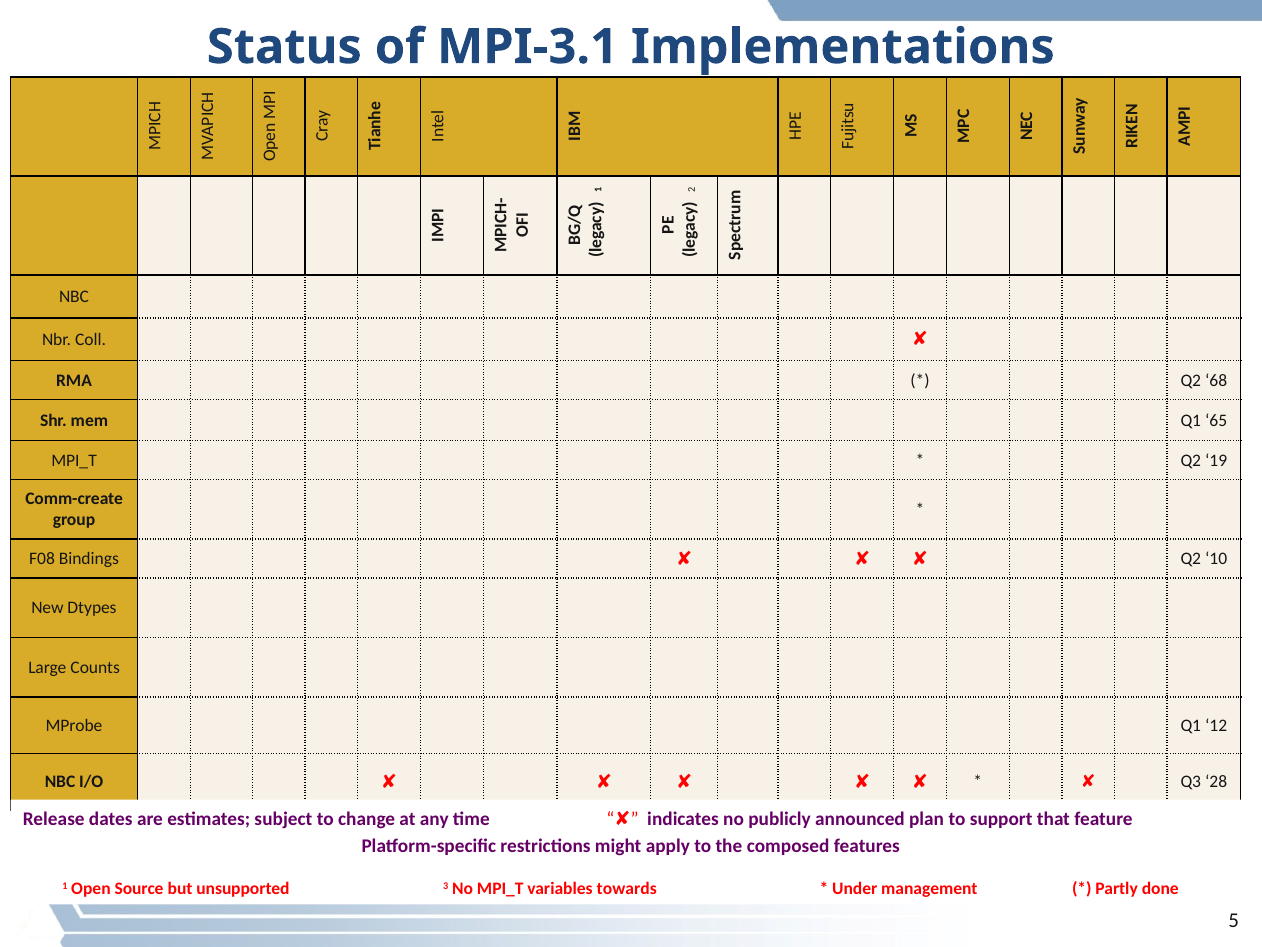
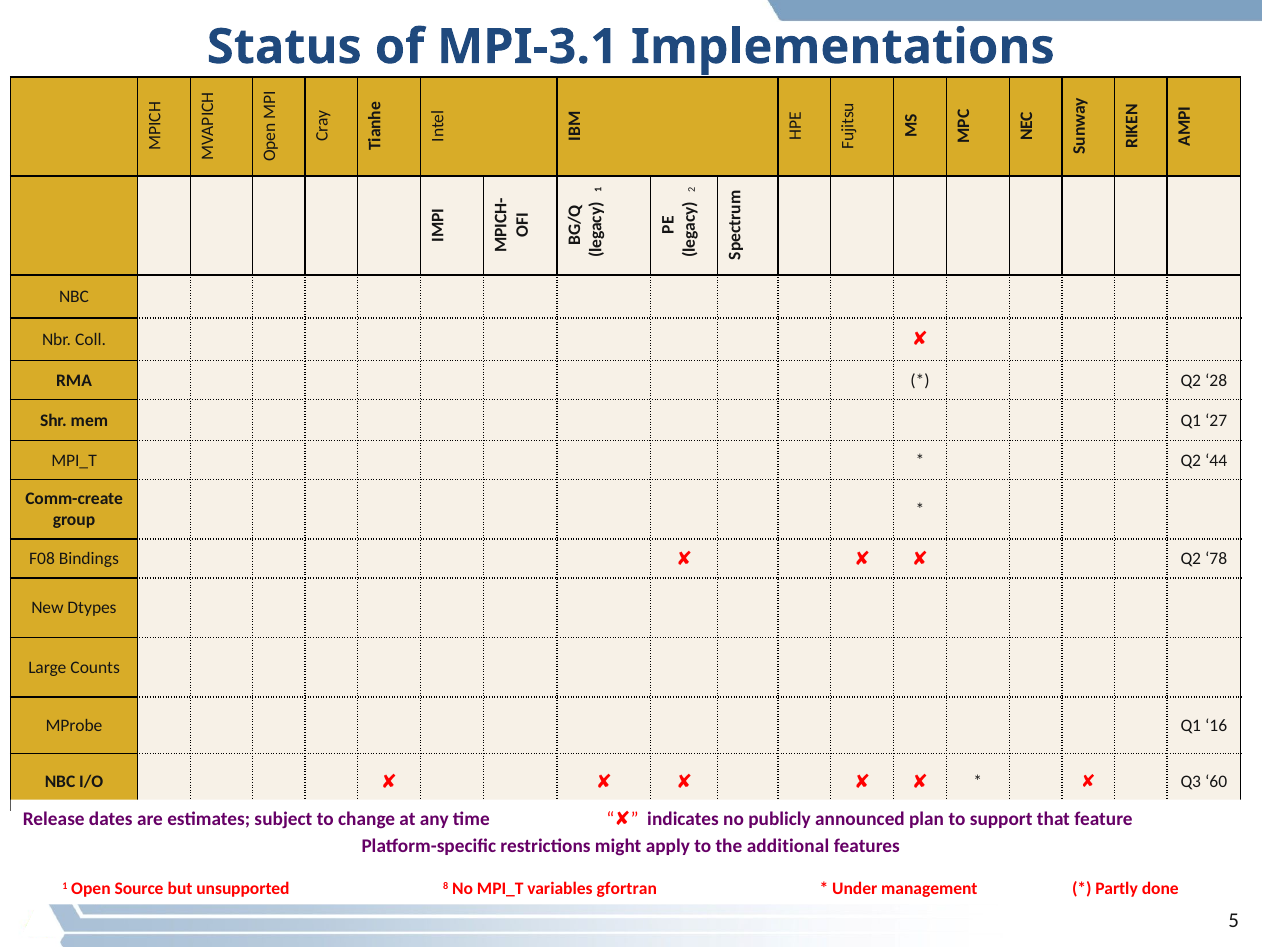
68: 68 -> 28
65: 65 -> 27
19: 19 -> 44
10: 10 -> 78
12: 12 -> 16
28: 28 -> 60
composed: composed -> additional
3: 3 -> 8
towards: towards -> gfortran
